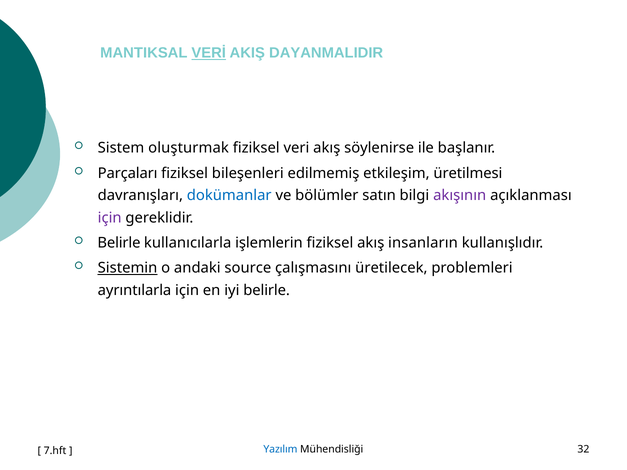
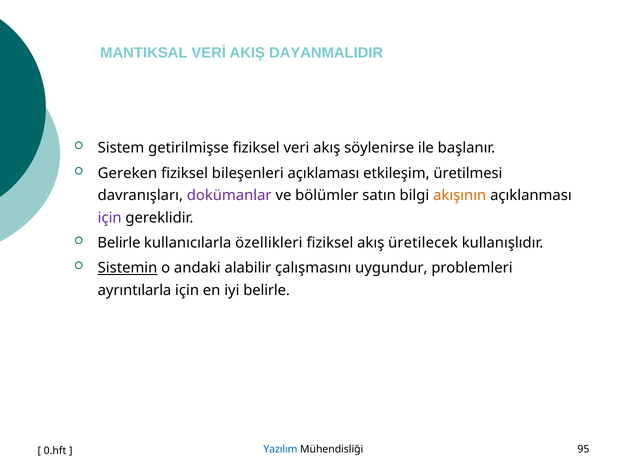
VERİ underline: present -> none
oluşturmak: oluşturmak -> getirilmişse
Parçaları: Parçaları -> Gereken
edilmemiş: edilmemiş -> açıklaması
dokümanlar colour: blue -> purple
akışının colour: purple -> orange
işlemlerin: işlemlerin -> özellikleri
insanların: insanların -> üretilecek
source: source -> alabilir
üretilecek: üretilecek -> uygundur
32: 32 -> 95
7.hft: 7.hft -> 0.hft
